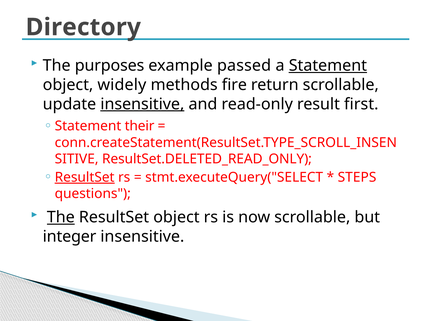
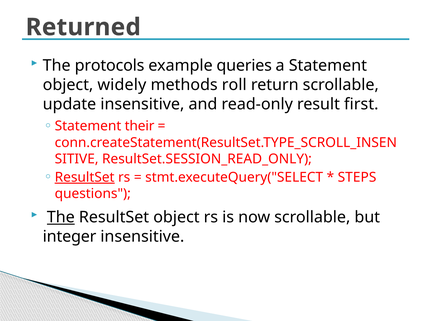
Directory: Directory -> Returned
purposes: purposes -> protocols
passed: passed -> queries
Statement at (328, 66) underline: present -> none
fire: fire -> roll
insensitive at (142, 104) underline: present -> none
ResultSet.DELETED_READ_ONLY: ResultSet.DELETED_READ_ONLY -> ResultSet.SESSION_READ_ONLY
